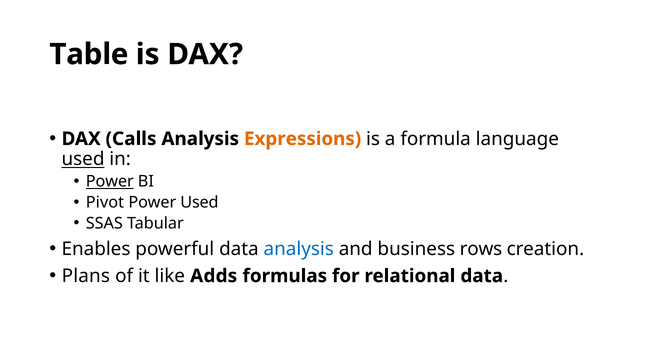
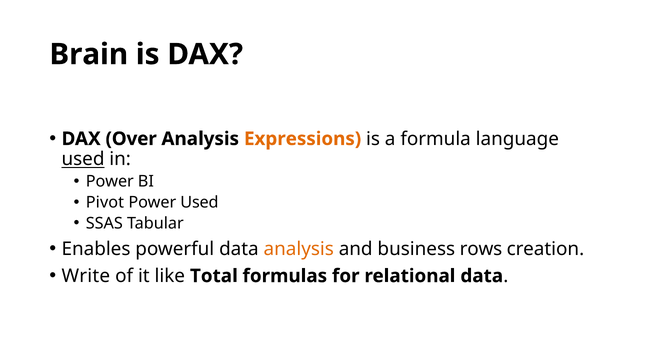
Table: Table -> Brain
Calls: Calls -> Over
Power at (110, 182) underline: present -> none
analysis at (299, 249) colour: blue -> orange
Plans: Plans -> Write
Adds: Adds -> Total
